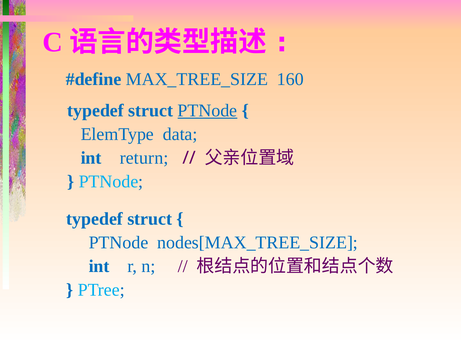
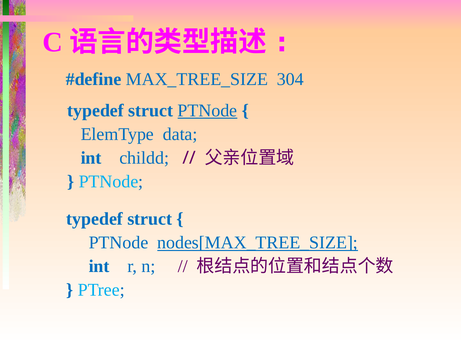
160: 160 -> 304
return: return -> childd
nodes[MAX_TREE_SIZE underline: none -> present
